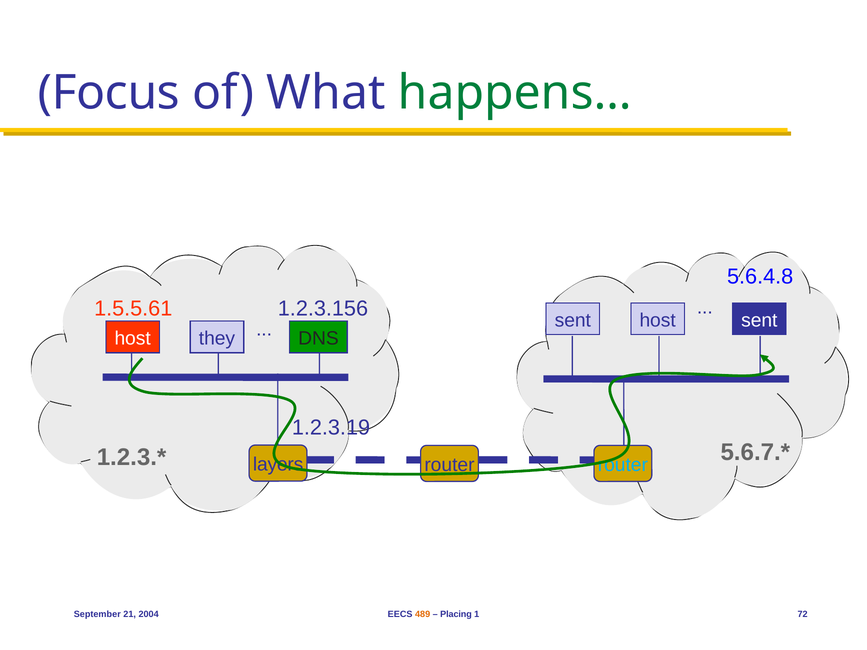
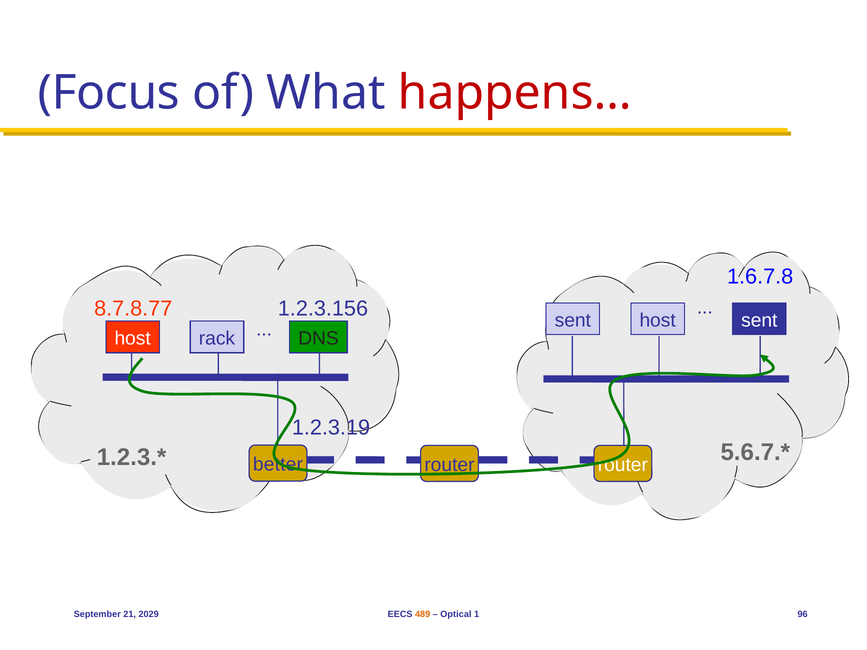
happens… colour: green -> red
5.6.4.8: 5.6.4.8 -> 1.6.7.8
1.5.5.61: 1.5.5.61 -> 8.7.8.77
they: they -> rack
layers: layers -> better
router at (623, 465) colour: light blue -> white
2004: 2004 -> 2029
Placing: Placing -> Optical
72: 72 -> 96
